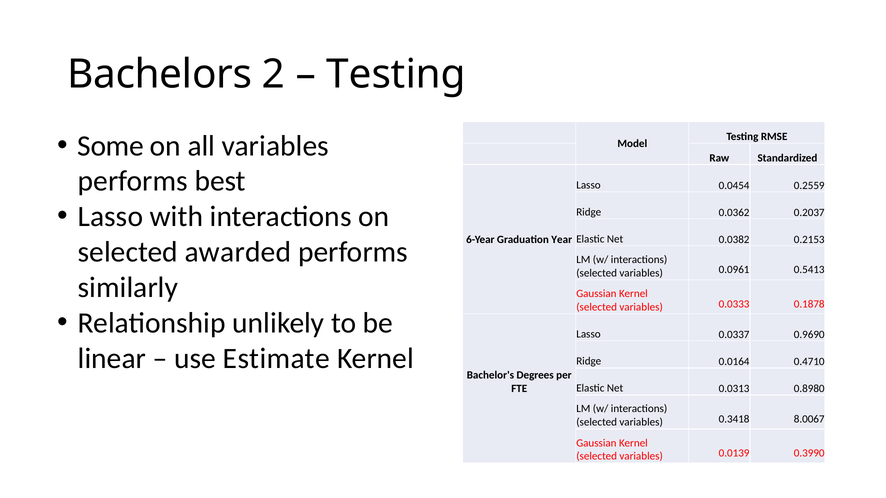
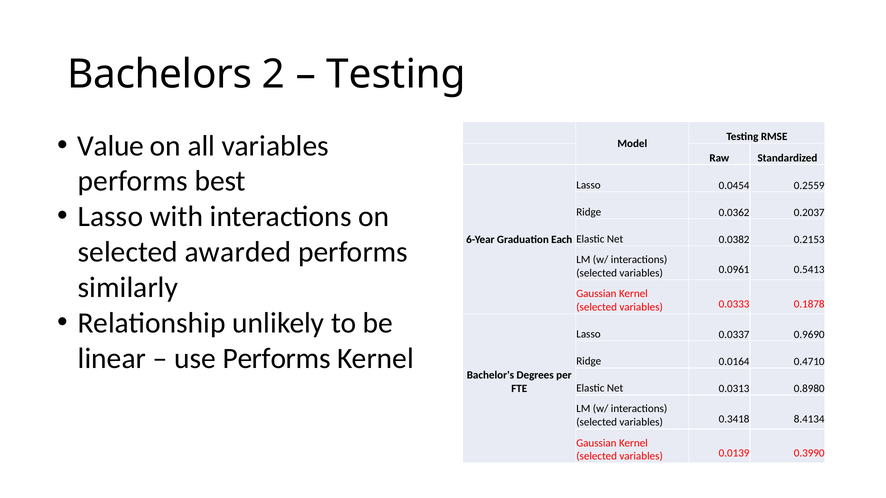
Some: Some -> Value
Year: Year -> Each
use Estimate: Estimate -> Performs
8.0067: 8.0067 -> 8.4134
